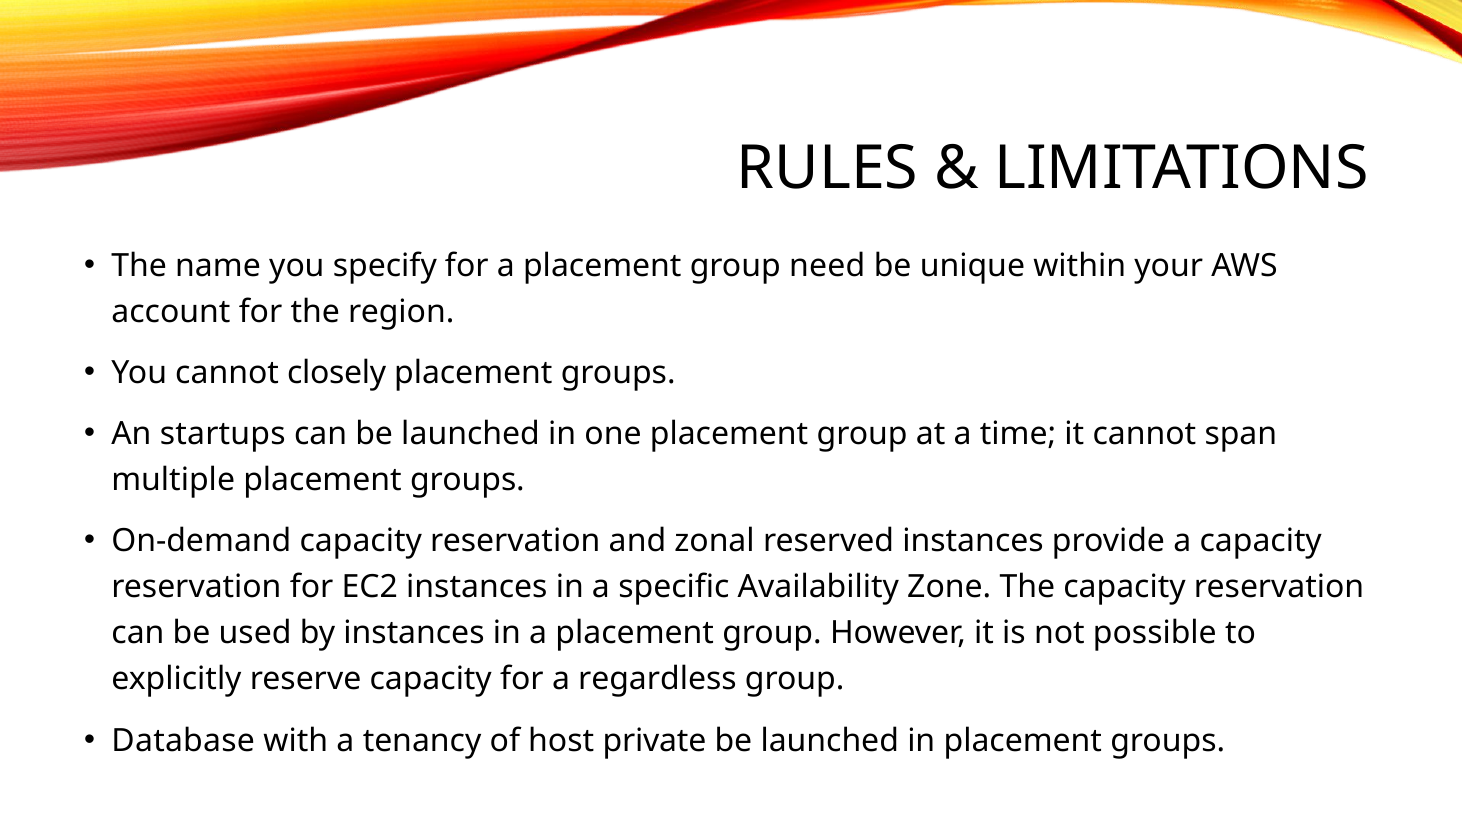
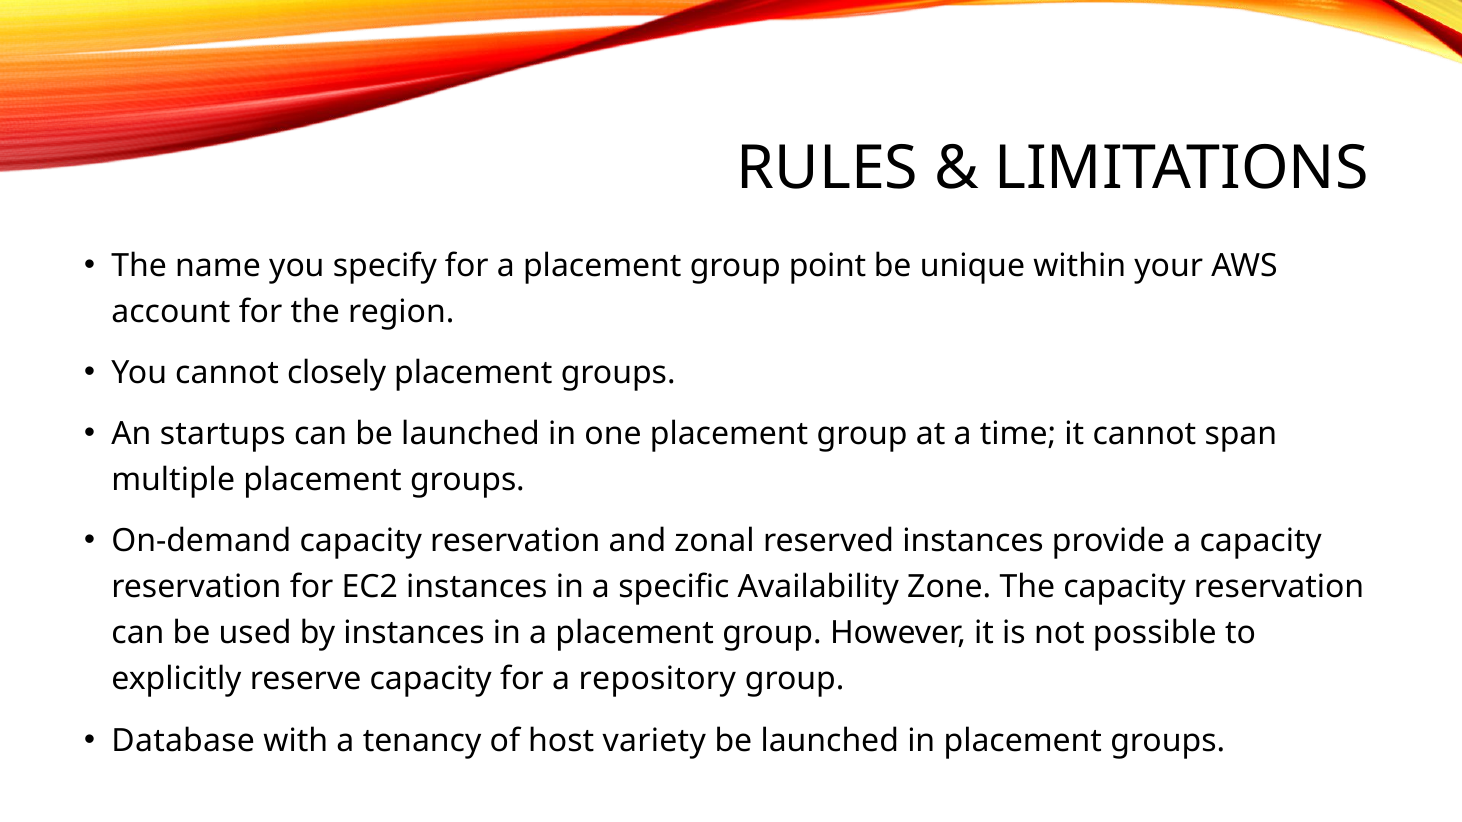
need: need -> point
regardless: regardless -> repository
private: private -> variety
